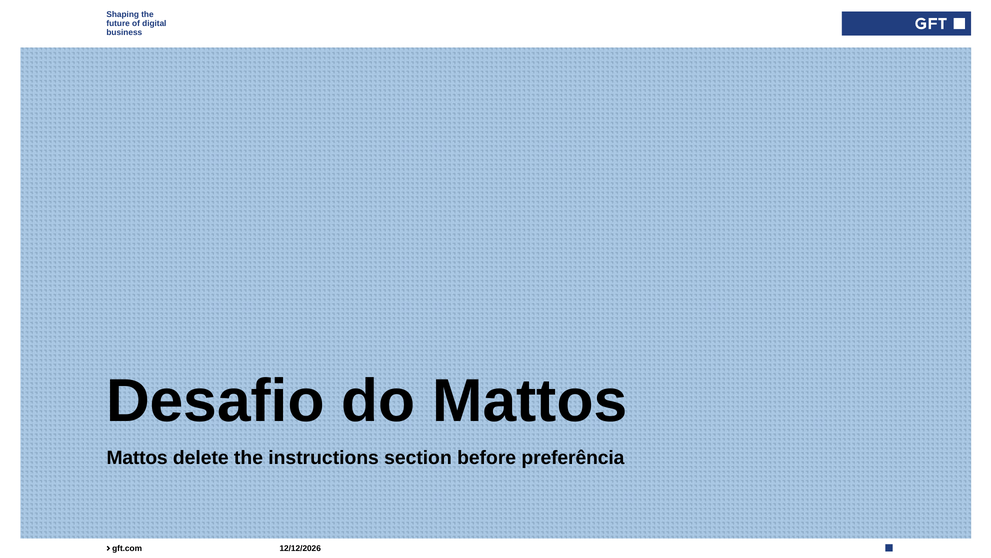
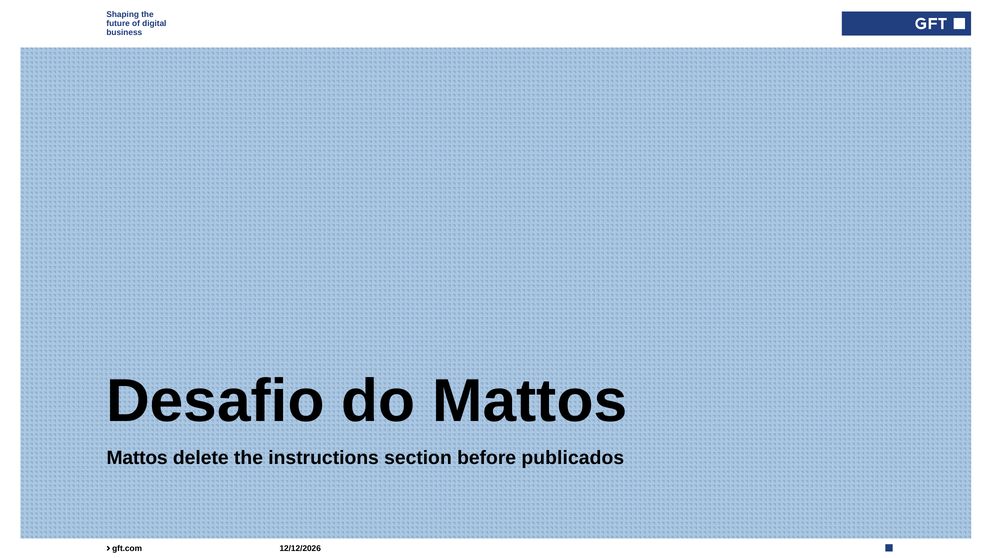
preferência: preferência -> publicados
